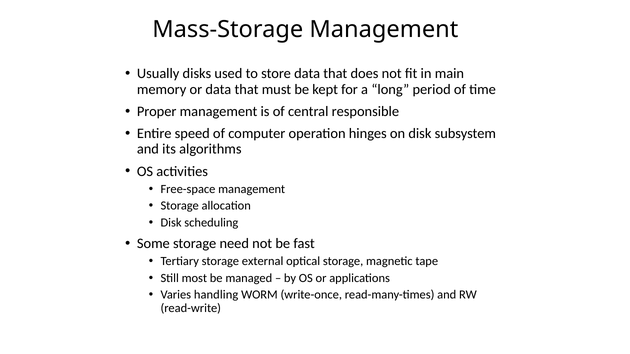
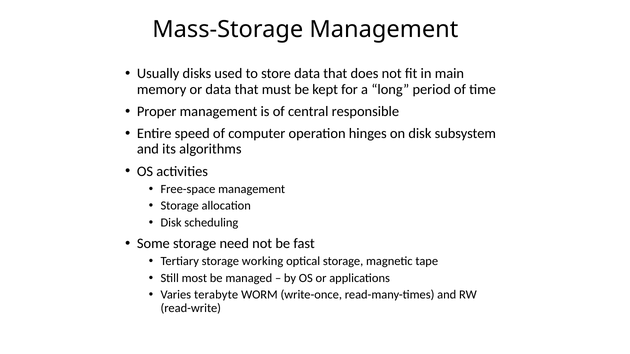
external: external -> working
handling: handling -> terabyte
